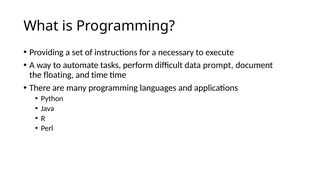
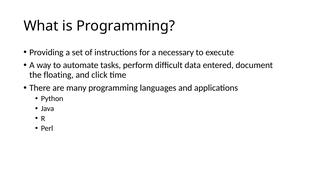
prompt: prompt -> entered
and time: time -> click
